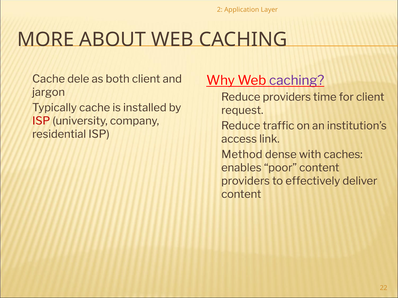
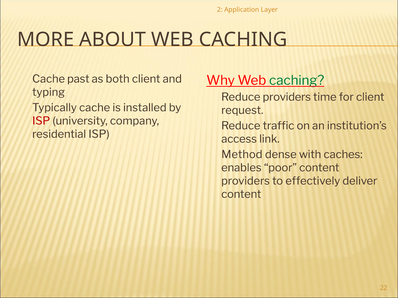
dele: dele -> past
caching at (297, 81) colour: purple -> green
jargon: jargon -> typing
